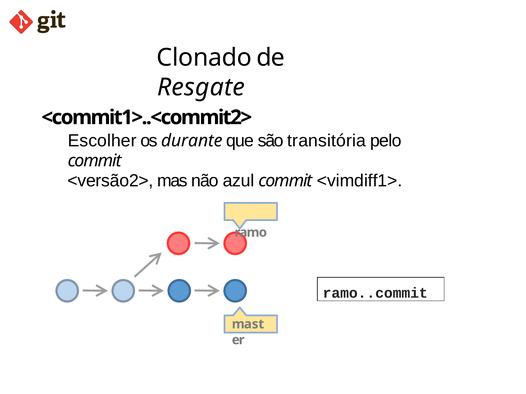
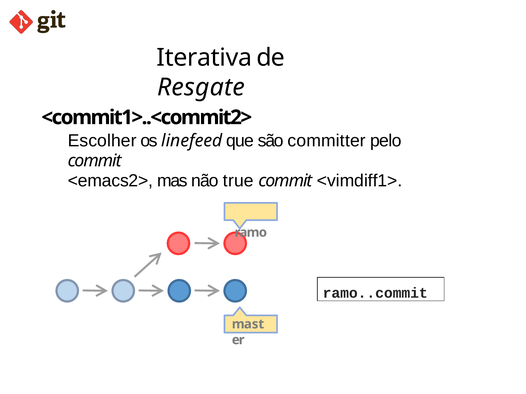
Clonado: Clonado -> Iterativa
durante: durante -> linefeed
transitória: transitória -> committer
<versão2>: <versão2> -> <emacs2>
azul: azul -> true
